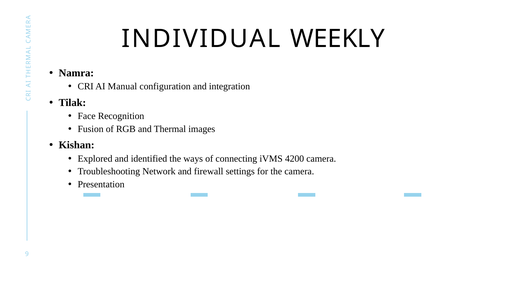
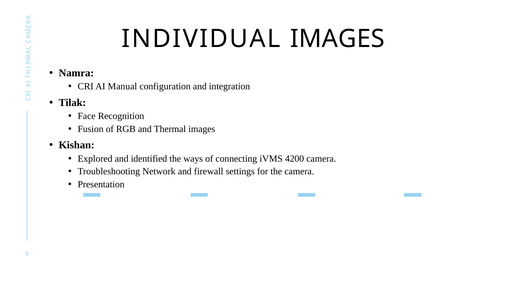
INDIVIDUAL WEEKLY: WEEKLY -> IMAGES
